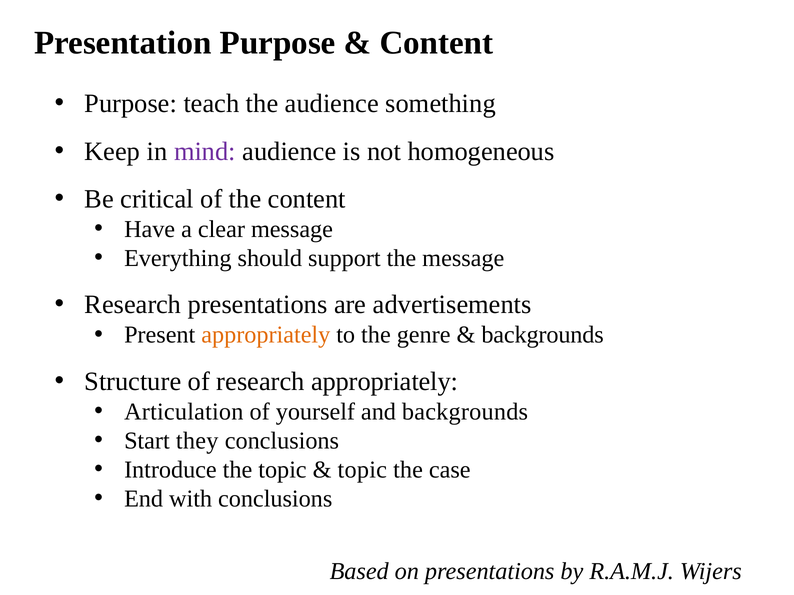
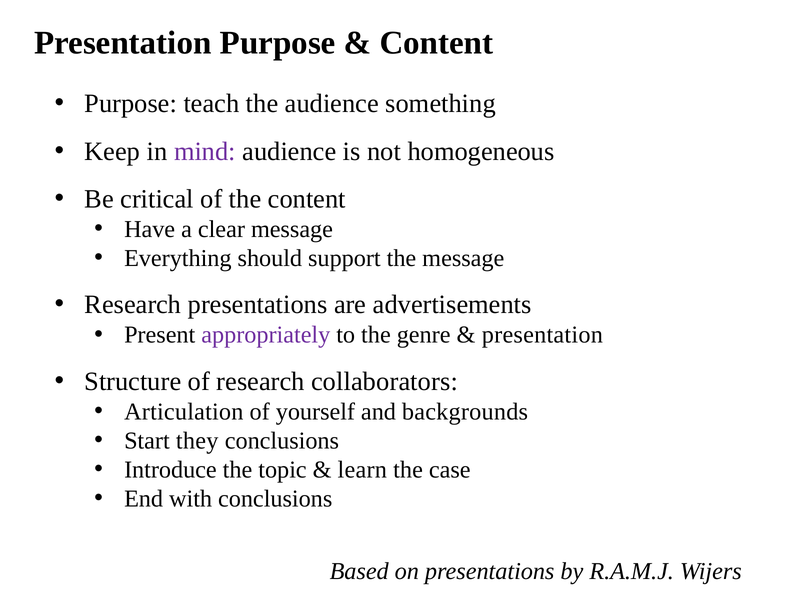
appropriately at (266, 335) colour: orange -> purple
backgrounds at (543, 335): backgrounds -> presentation
research appropriately: appropriately -> collaborators
topic at (362, 470): topic -> learn
